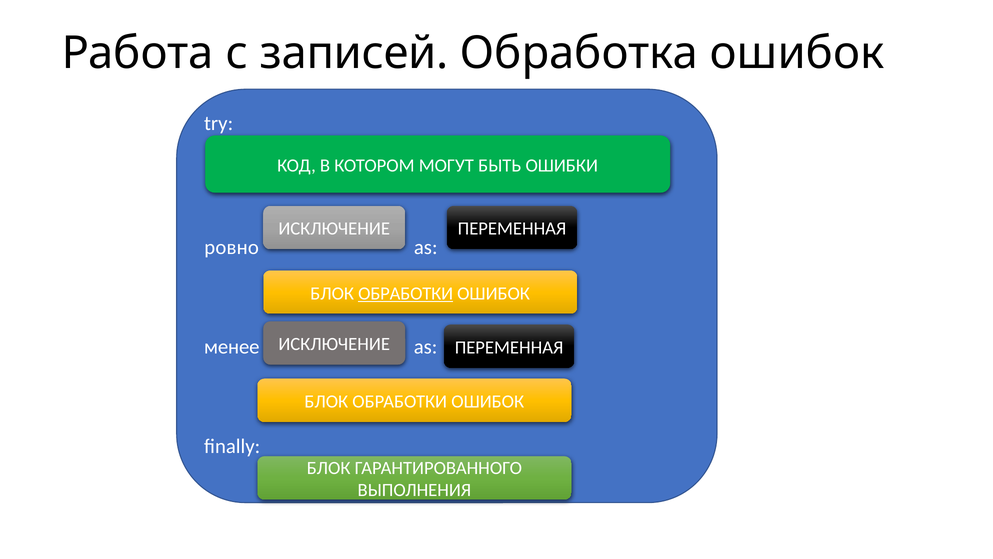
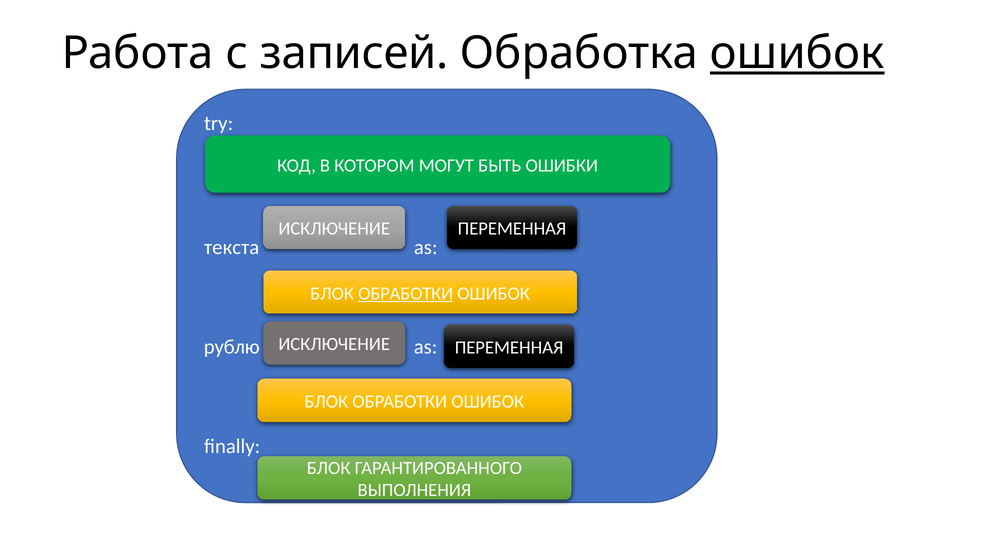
ошибок at (797, 53) underline: none -> present
ровно: ровно -> текста
менее: менее -> рублю
